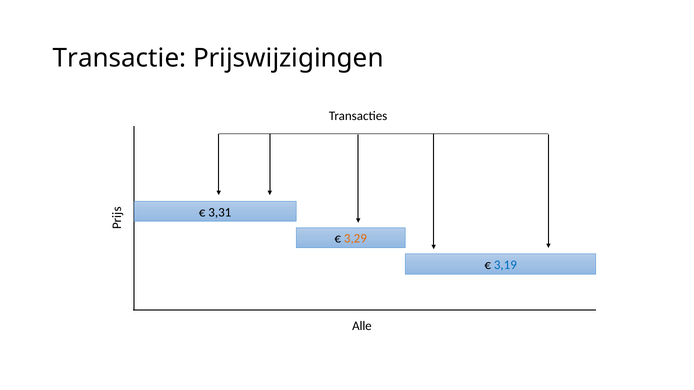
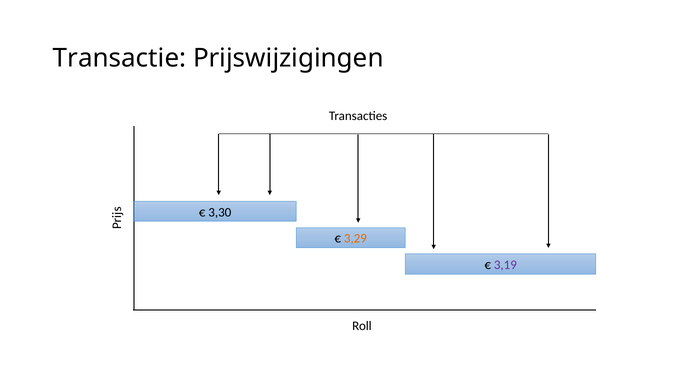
3,31: 3,31 -> 3,30
3,19 colour: blue -> purple
Alle: Alle -> Roll
